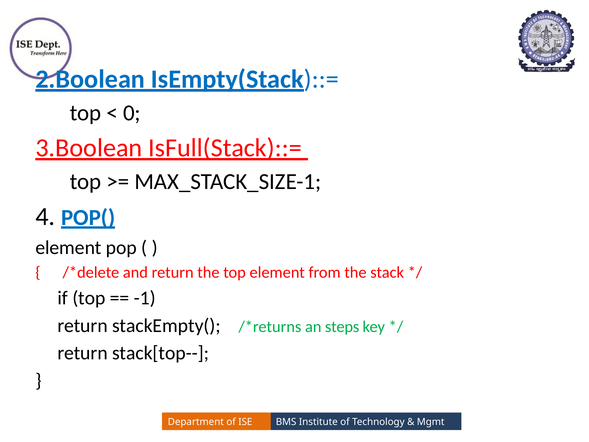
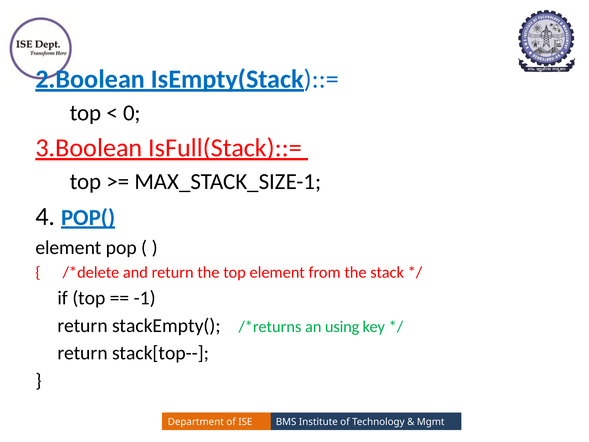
steps: steps -> using
